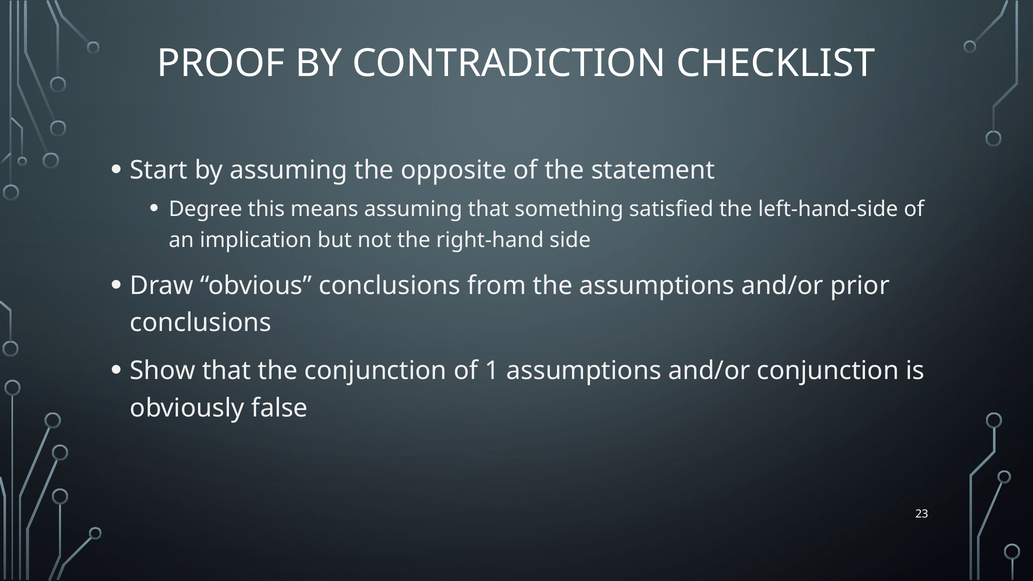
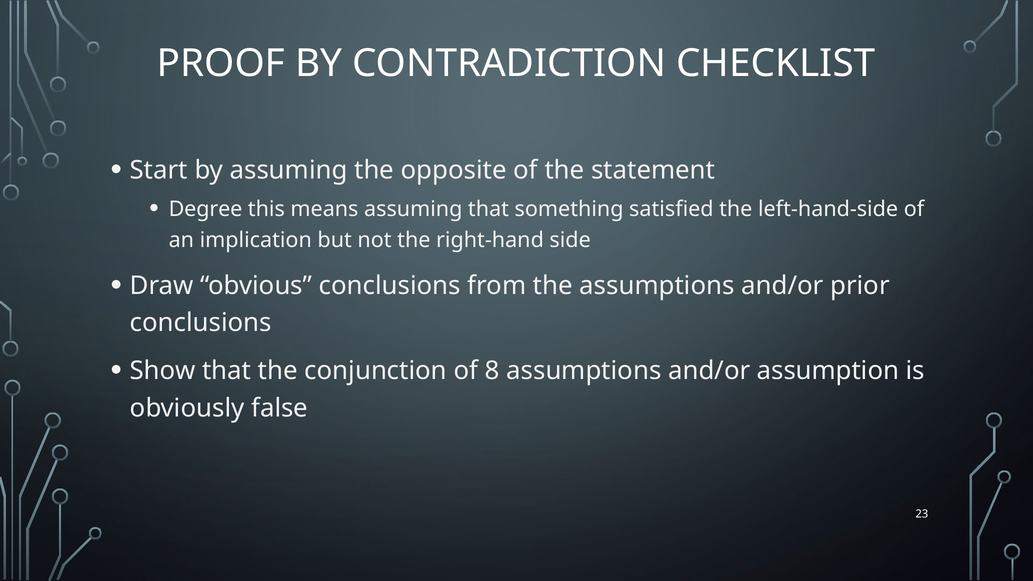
1: 1 -> 8
and/or conjunction: conjunction -> assumption
